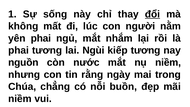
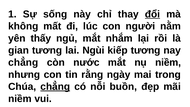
yên phai: phai -> thấy
phai at (19, 50): phai -> gian
nguồn at (23, 62): nguồn -> chẳng
chẳng at (55, 87) underline: none -> present
